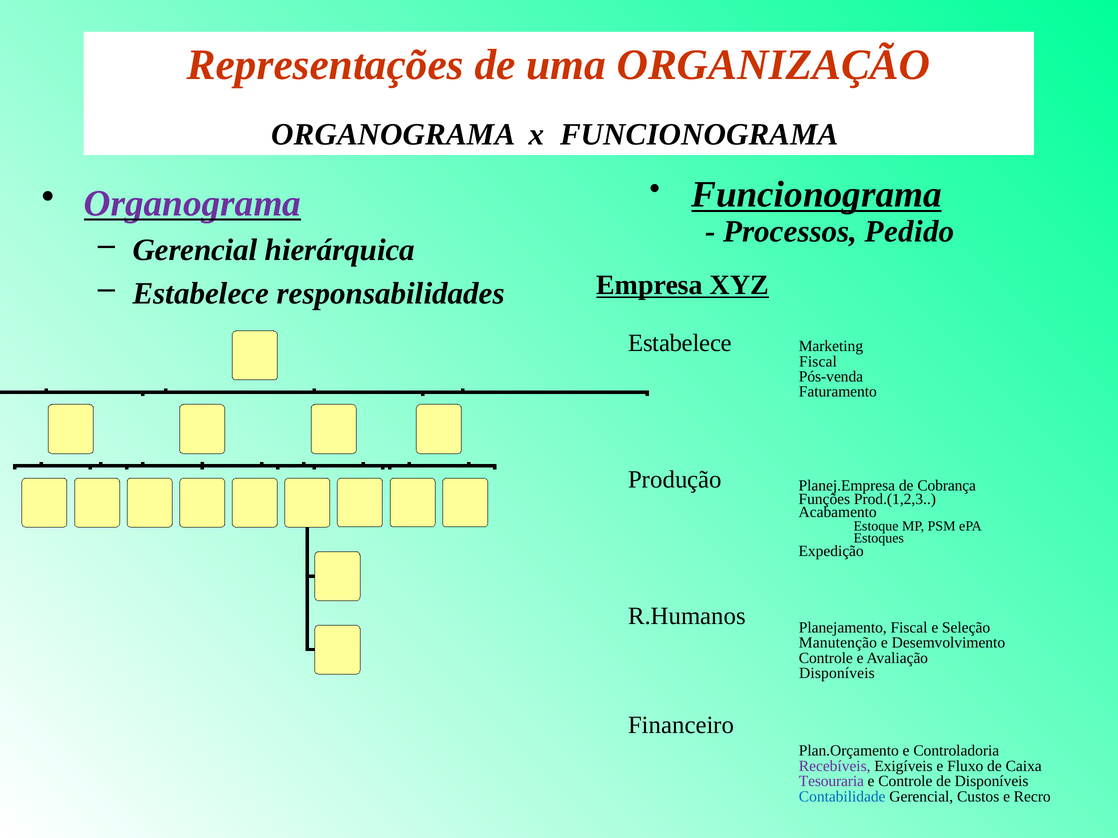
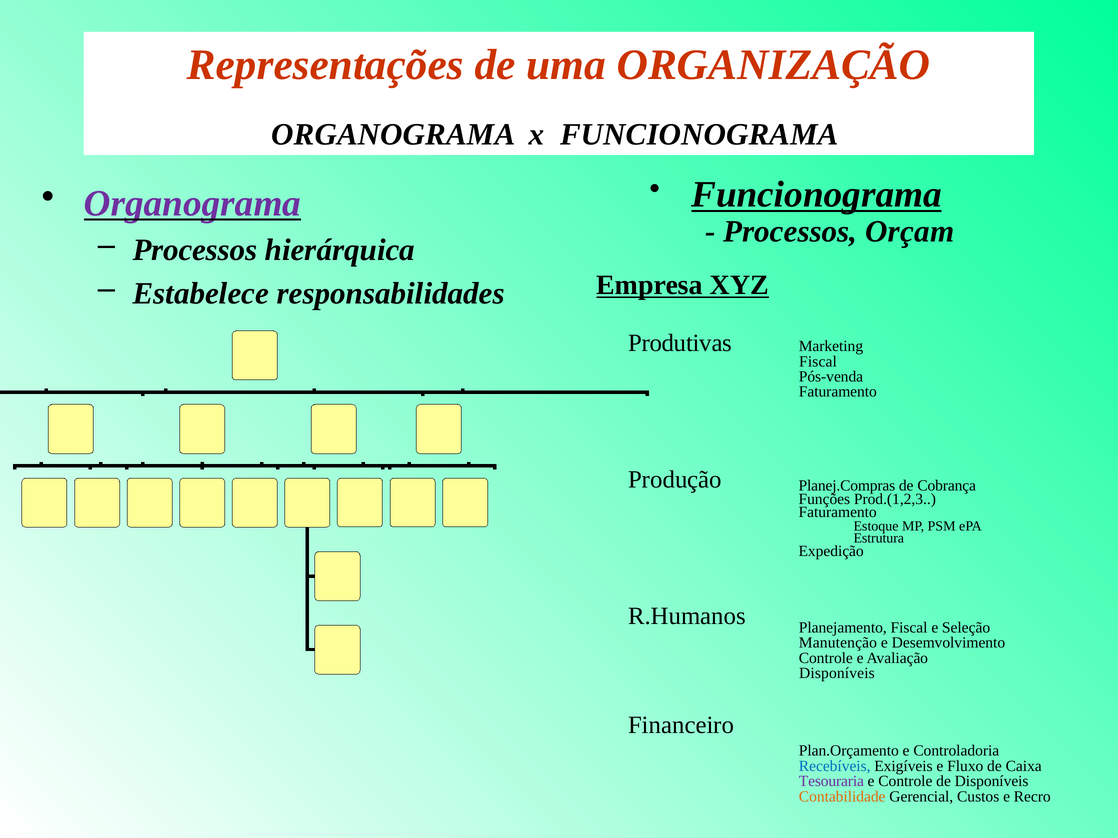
Pedido: Pedido -> Orçam
Gerencial at (195, 250): Gerencial -> Processos
Estabelece at (680, 343): Estabelece -> Produtivas
Planej.Empresa: Planej.Empresa -> Planej.Compras
Acabamento at (838, 513): Acabamento -> Faturamento
Estoques: Estoques -> Estrutura
Recebíveis colour: purple -> blue
Contabilidade colour: blue -> orange
